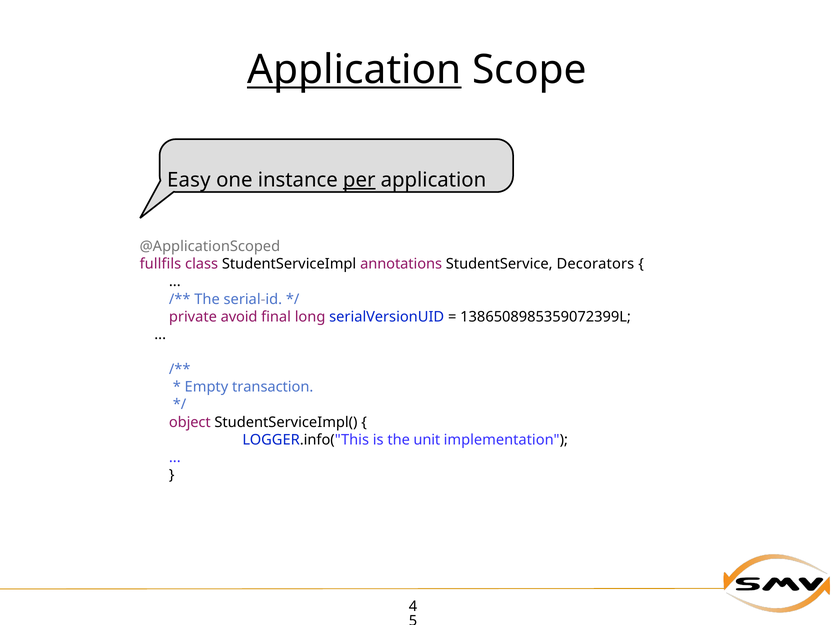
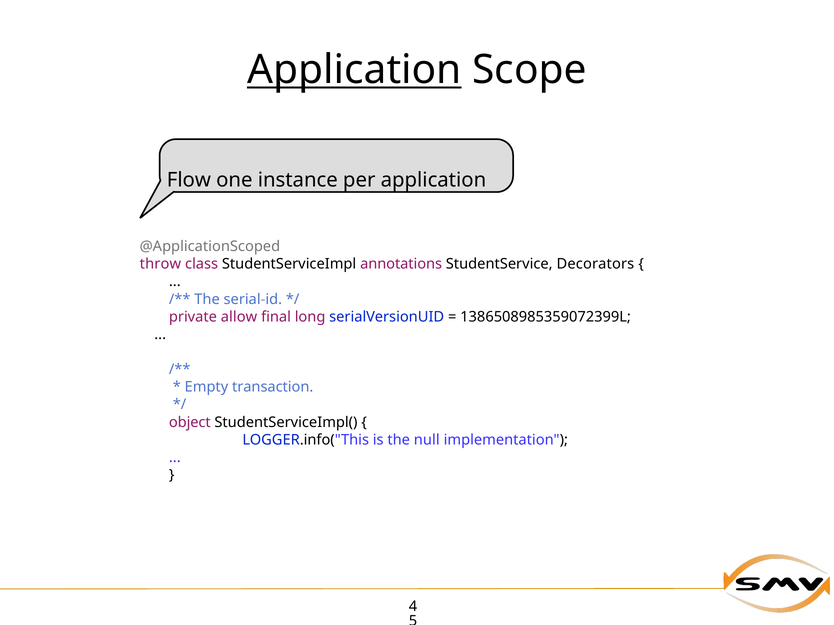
Easy: Easy -> Flow
per underline: present -> none
fullfils: fullfils -> throw
avoid: avoid -> allow
unit: unit -> null
